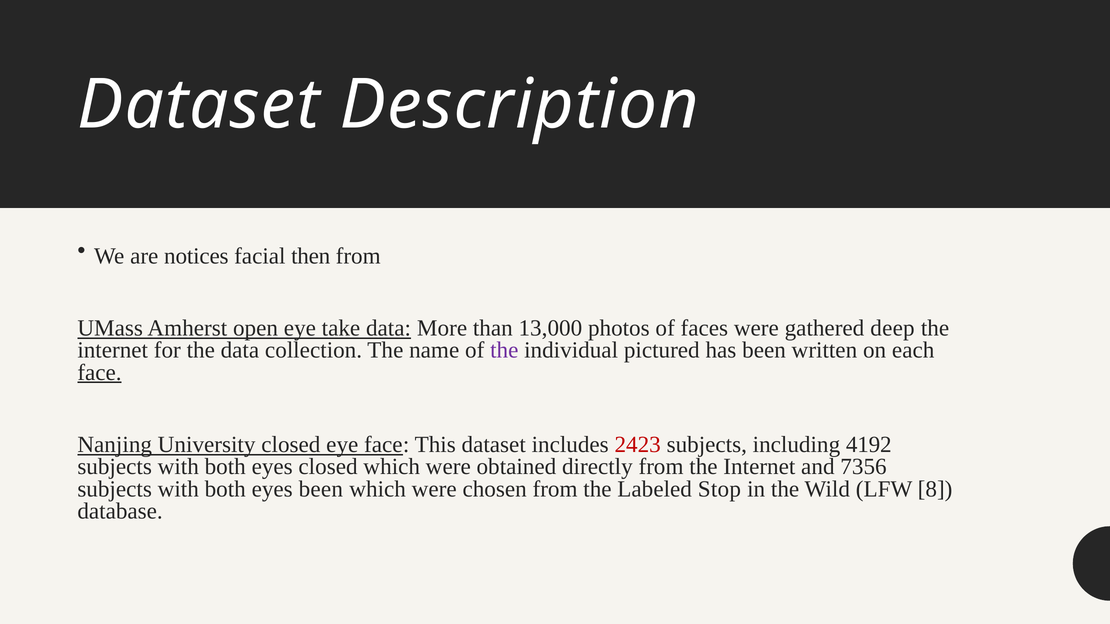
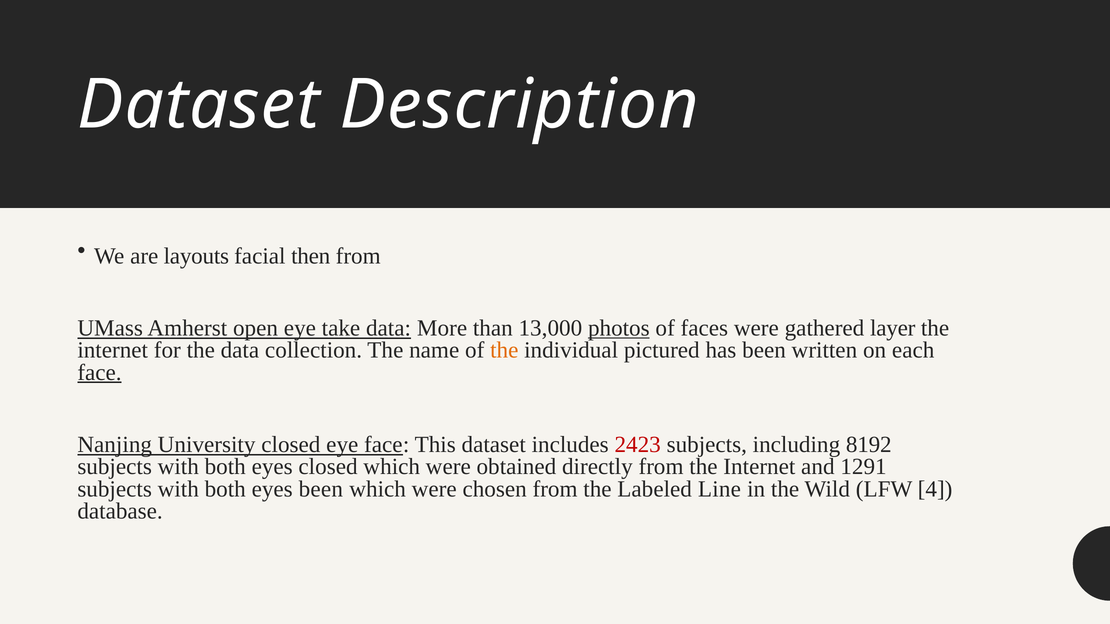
notices: notices -> layouts
photos underline: none -> present
deep: deep -> layer
the at (504, 350) colour: purple -> orange
4192: 4192 -> 8192
7356: 7356 -> 1291
Stop: Stop -> Line
8: 8 -> 4
